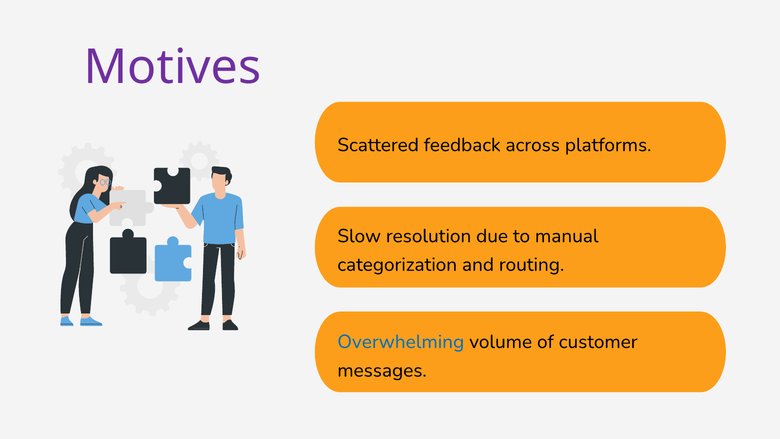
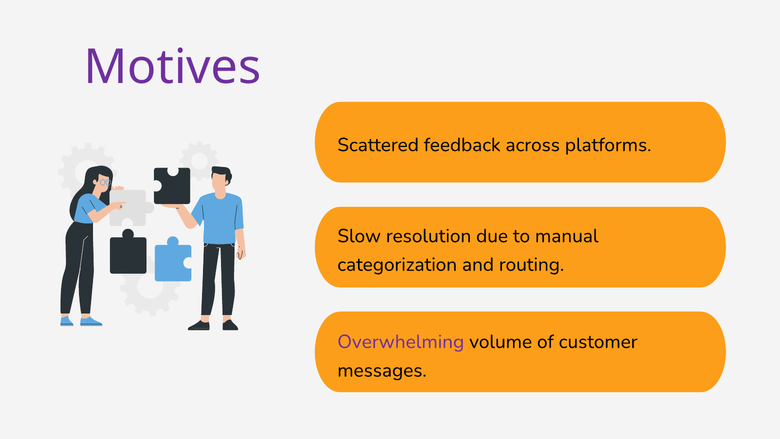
Overwhelming colour: blue -> purple
